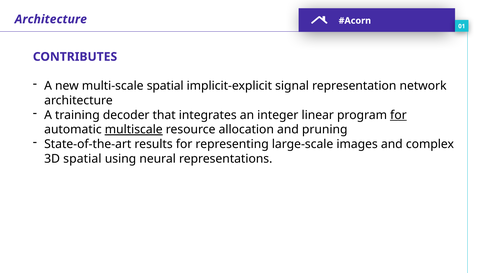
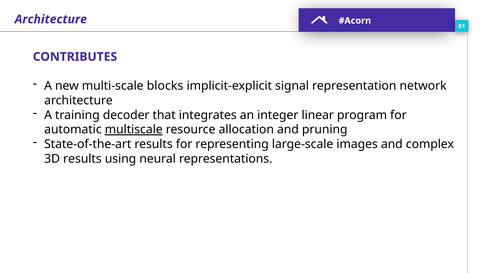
multi-scale spatial: spatial -> blocks
for at (398, 115) underline: present -> none
3D spatial: spatial -> results
